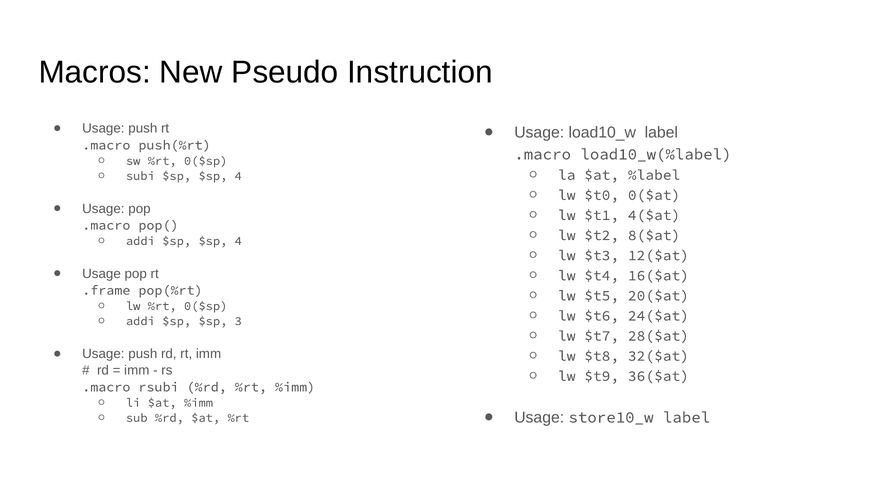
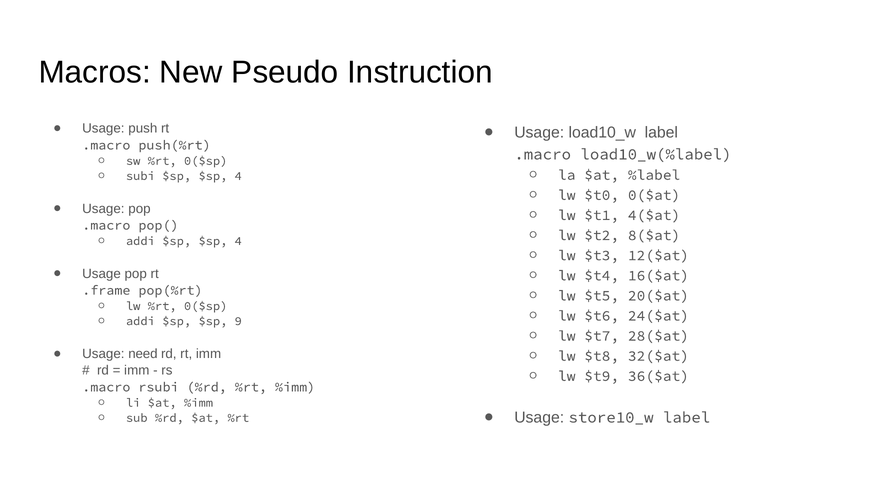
3: 3 -> 9
push at (143, 354): push -> need
